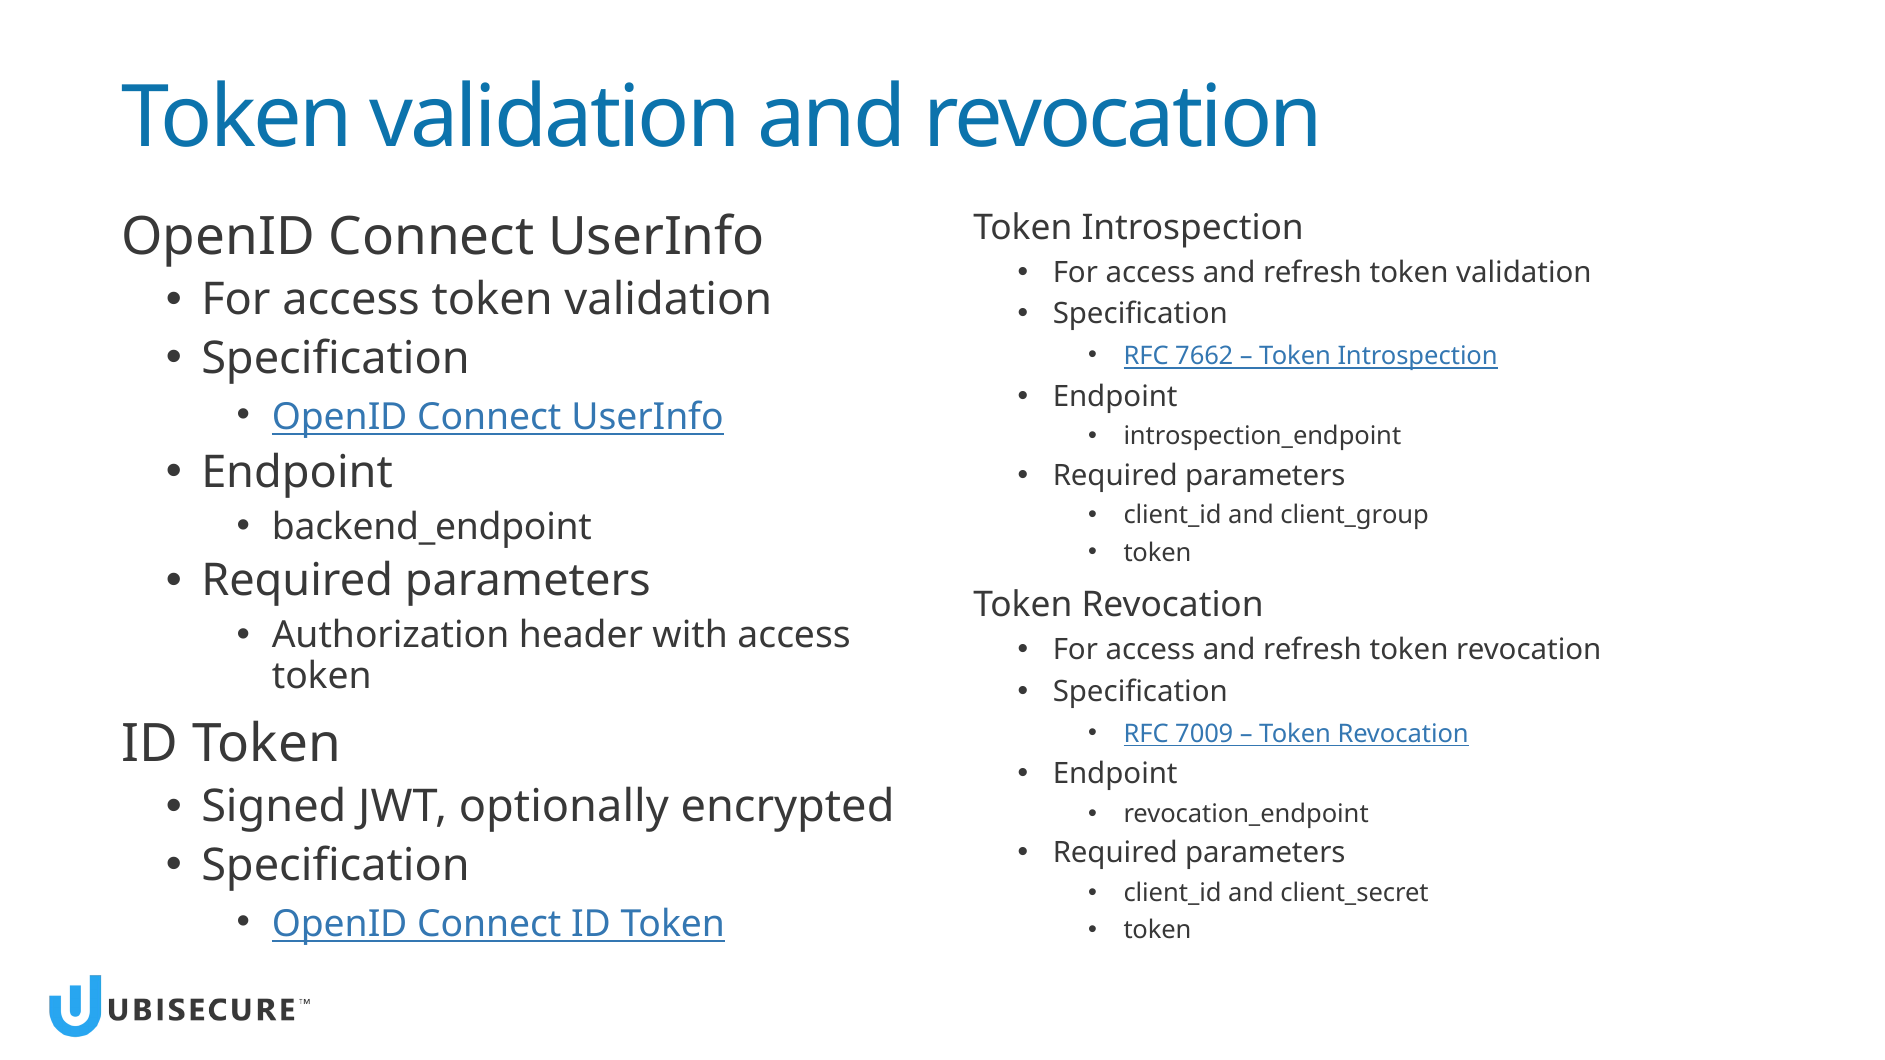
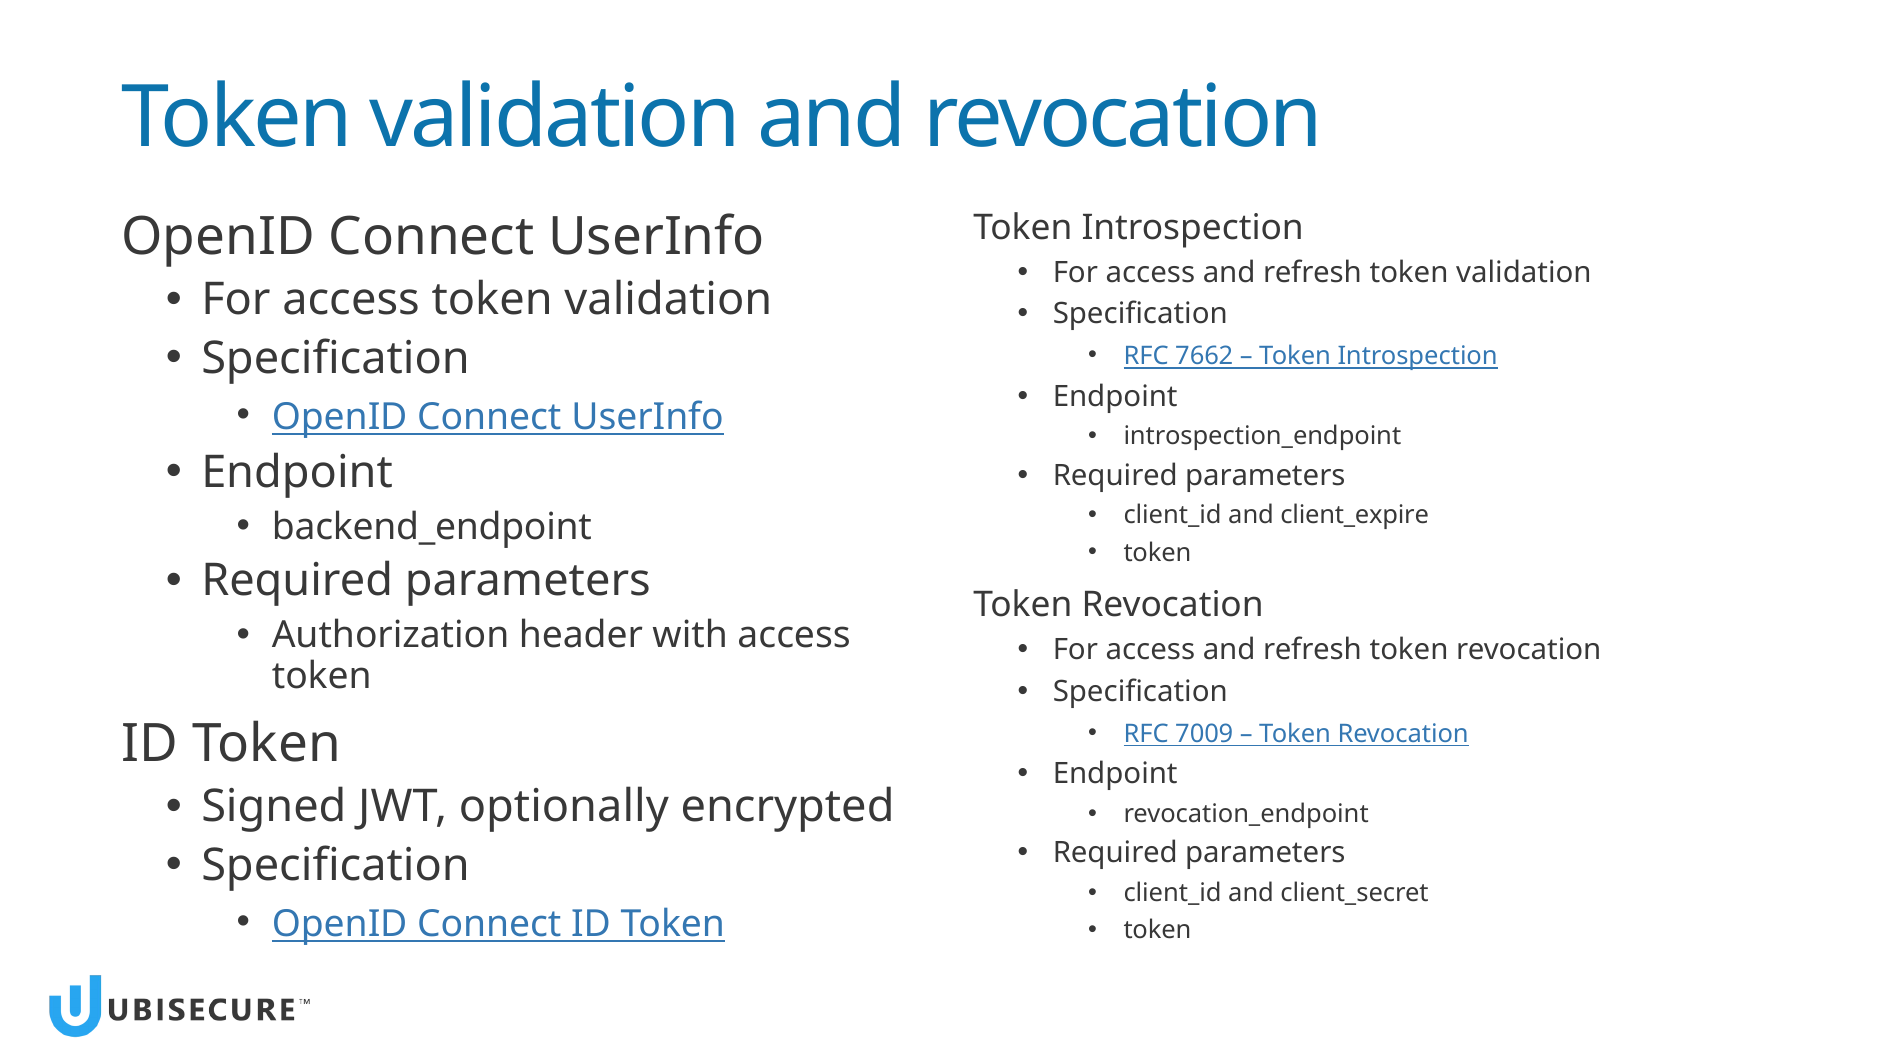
client_group: client_group -> client_expire
